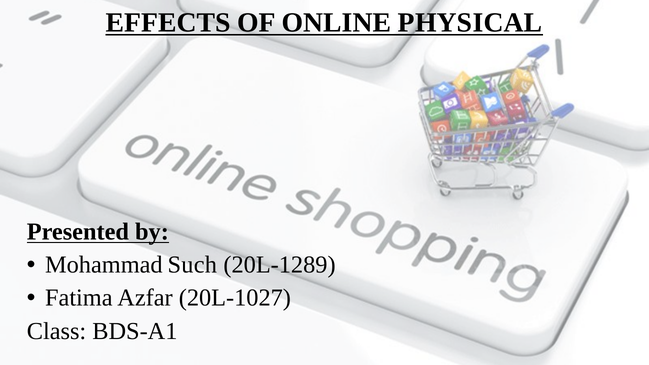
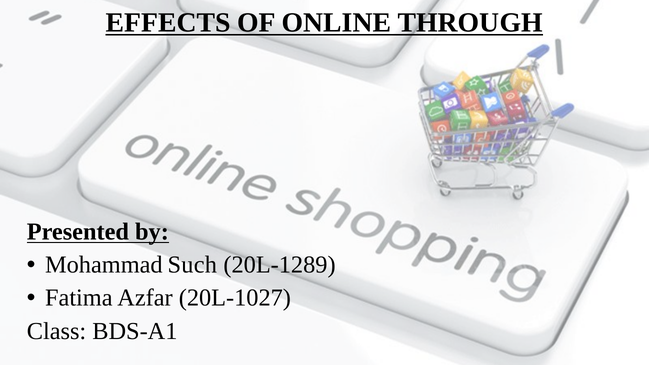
PHYSICAL: PHYSICAL -> THROUGH
